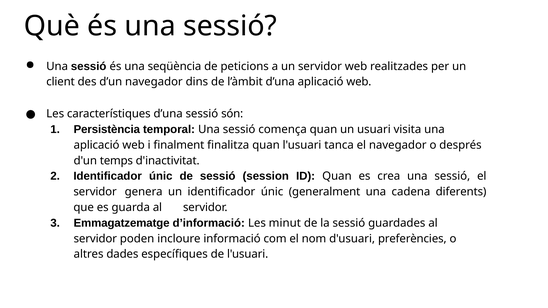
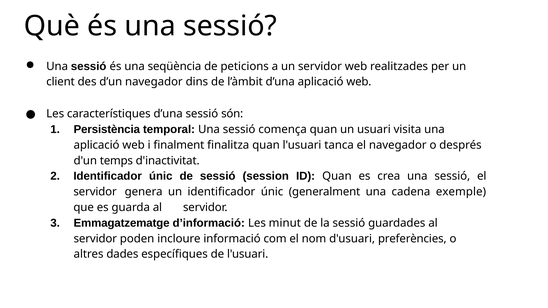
diferents: diferents -> exemple
